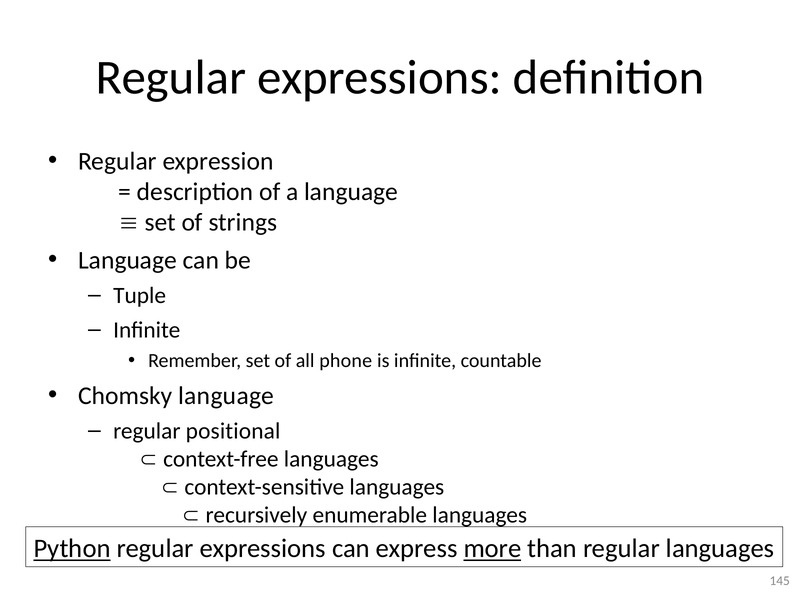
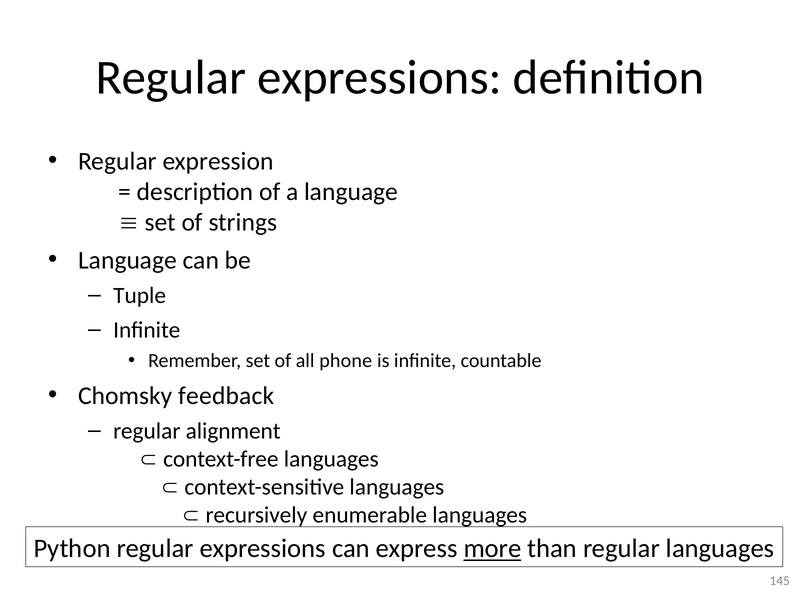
Chomsky language: language -> feedback
positional: positional -> alignment
Python underline: present -> none
